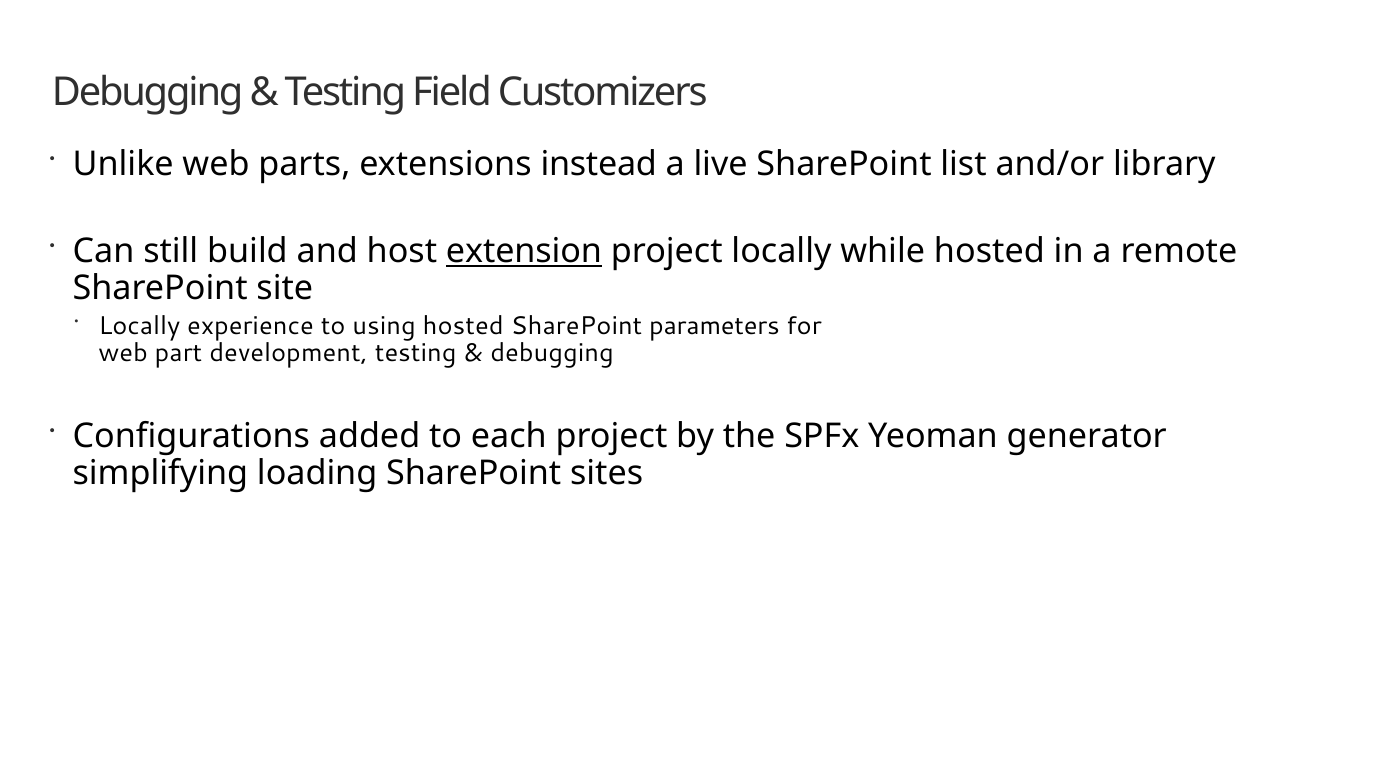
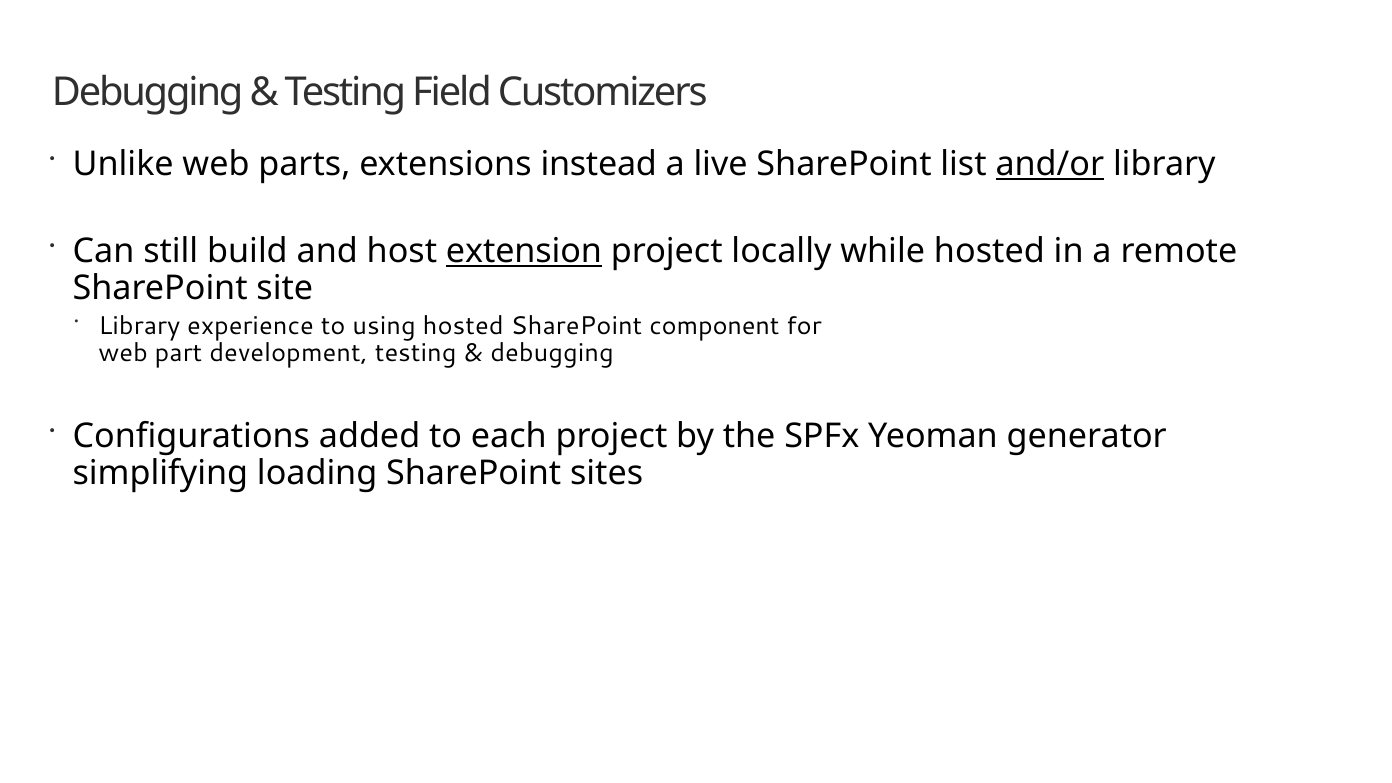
and/or underline: none -> present
Locally at (139, 326): Locally -> Library
parameters: parameters -> component
